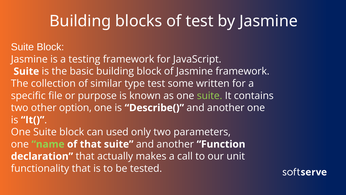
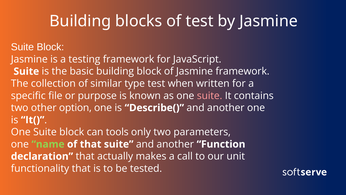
some: some -> when
suite at (210, 96) colour: light green -> pink
used: used -> tools
